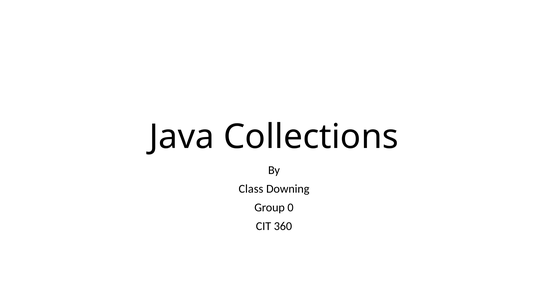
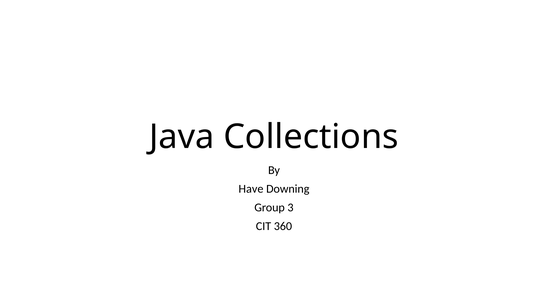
Class: Class -> Have
0: 0 -> 3
